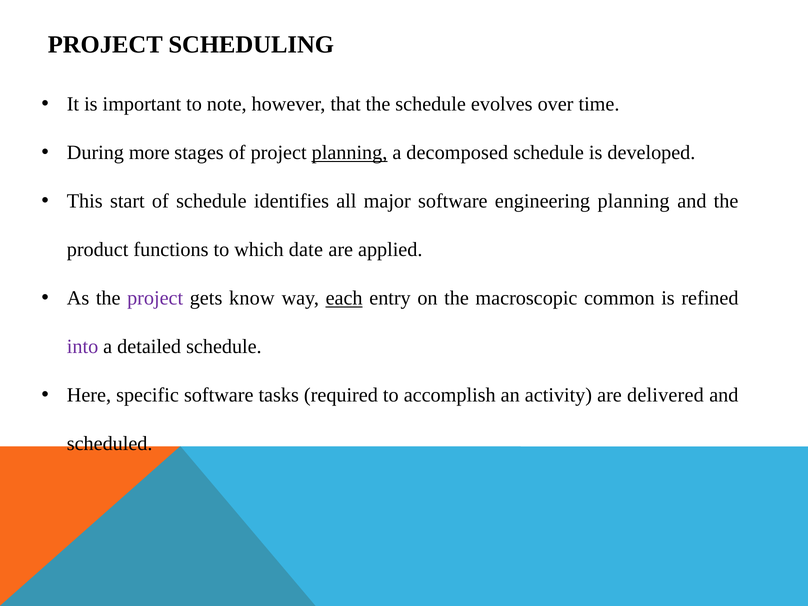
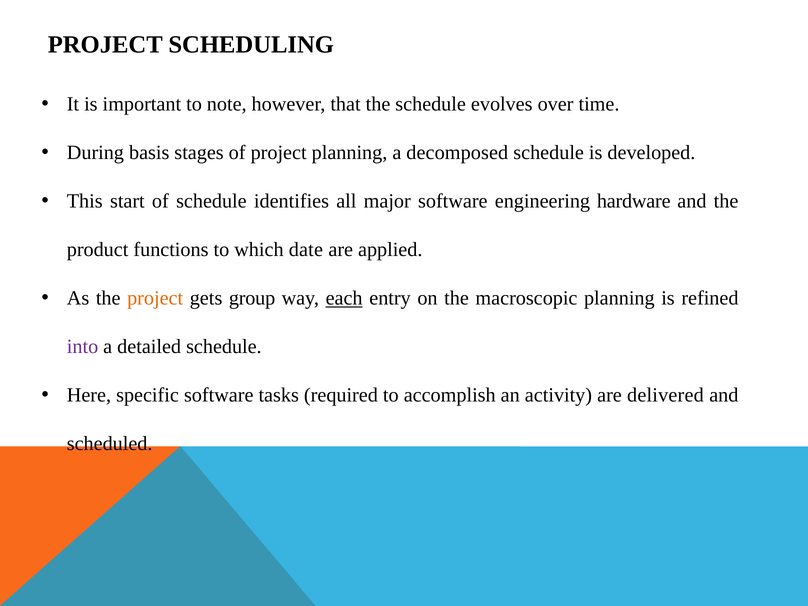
more: more -> basis
planning at (350, 153) underline: present -> none
engineering planning: planning -> hardware
project at (155, 298) colour: purple -> orange
know: know -> group
macroscopic common: common -> planning
